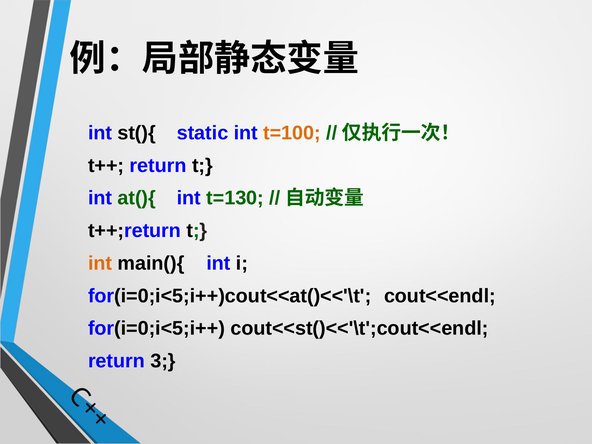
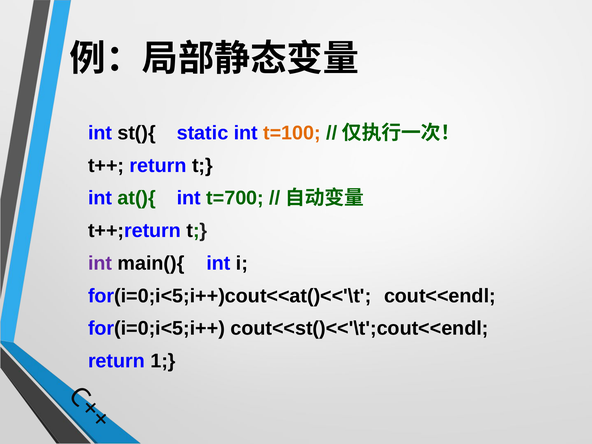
t=130: t=130 -> t=700
int at (100, 263) colour: orange -> purple
3: 3 -> 1
